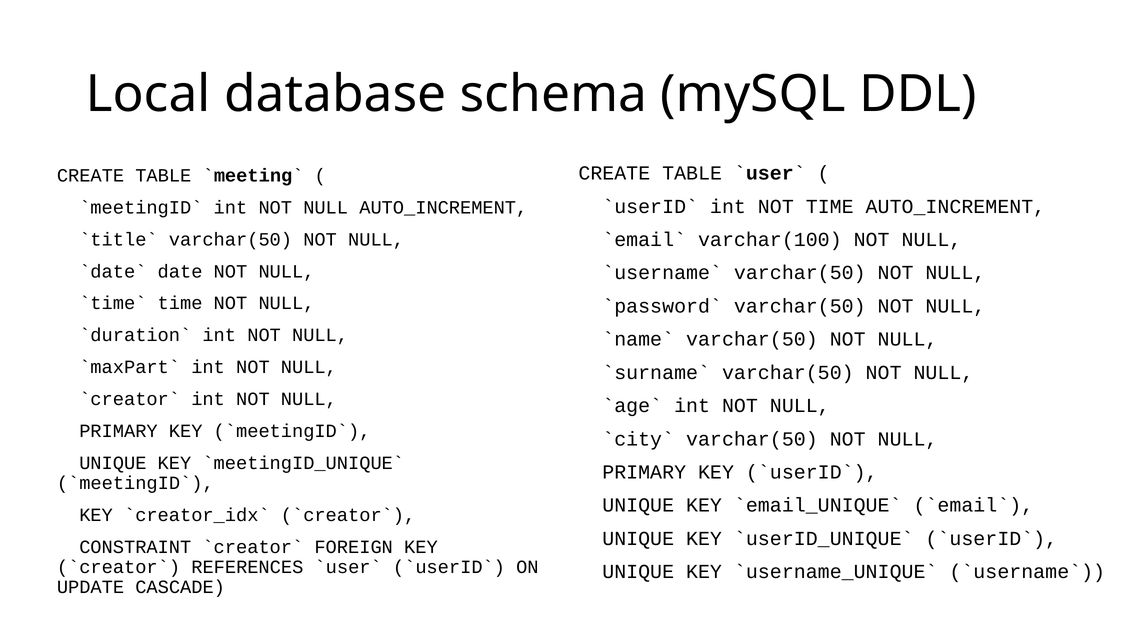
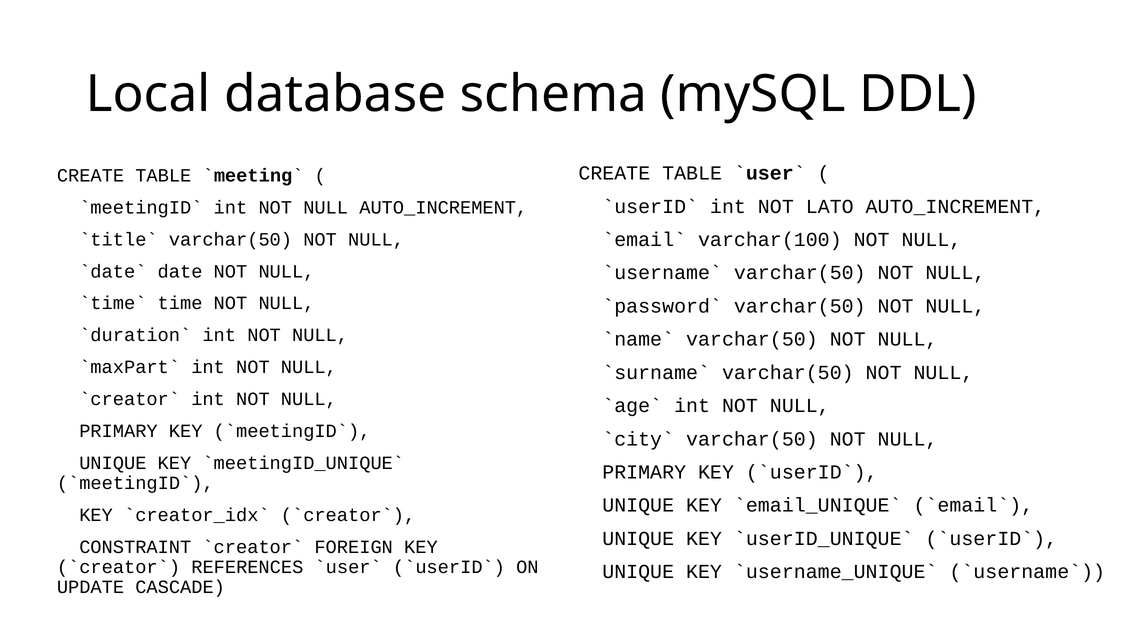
NOT TIME: TIME -> LATO
